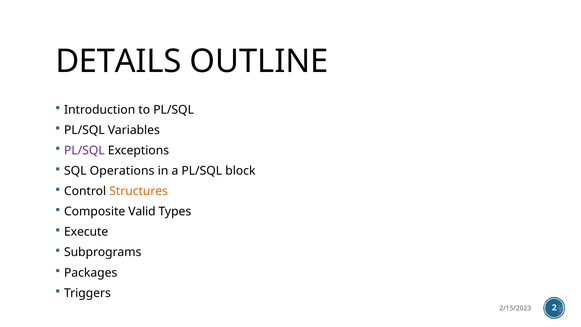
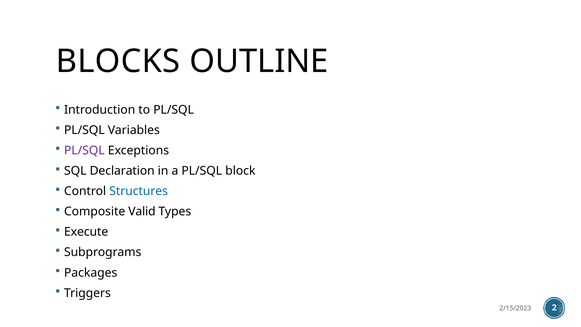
DETAILS: DETAILS -> BLOCKS
Operations: Operations -> Declaration
Structures colour: orange -> blue
